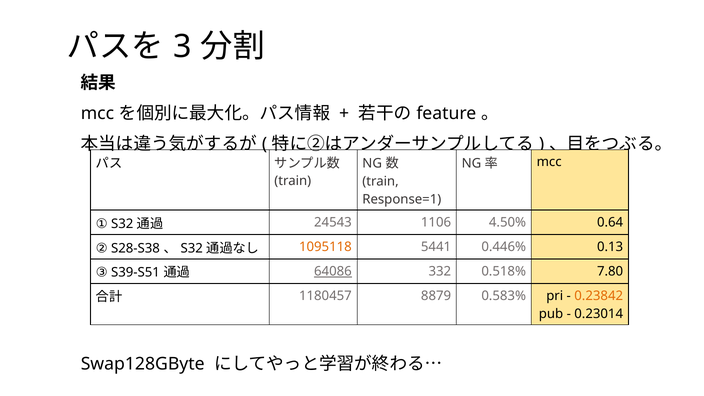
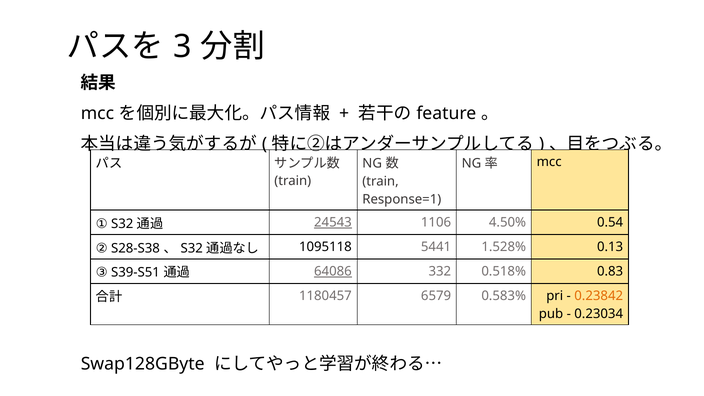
24543 underline: none -> present
0.64: 0.64 -> 0.54
1095118 colour: orange -> black
0.446%: 0.446% -> 1.528%
7.80: 7.80 -> 0.83
8879: 8879 -> 6579
0.23014: 0.23014 -> 0.23034
